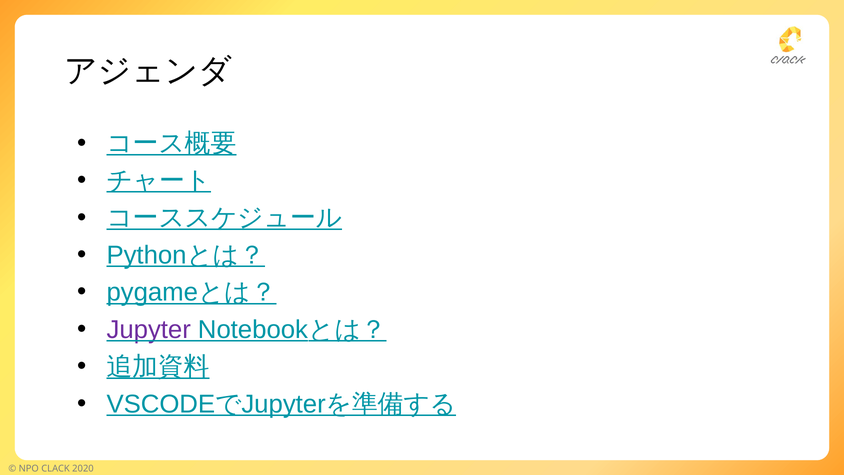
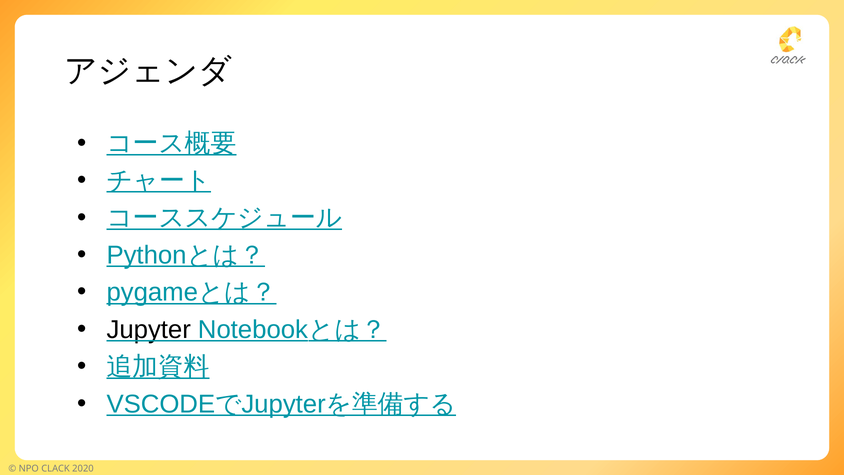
Jupyter colour: purple -> black
